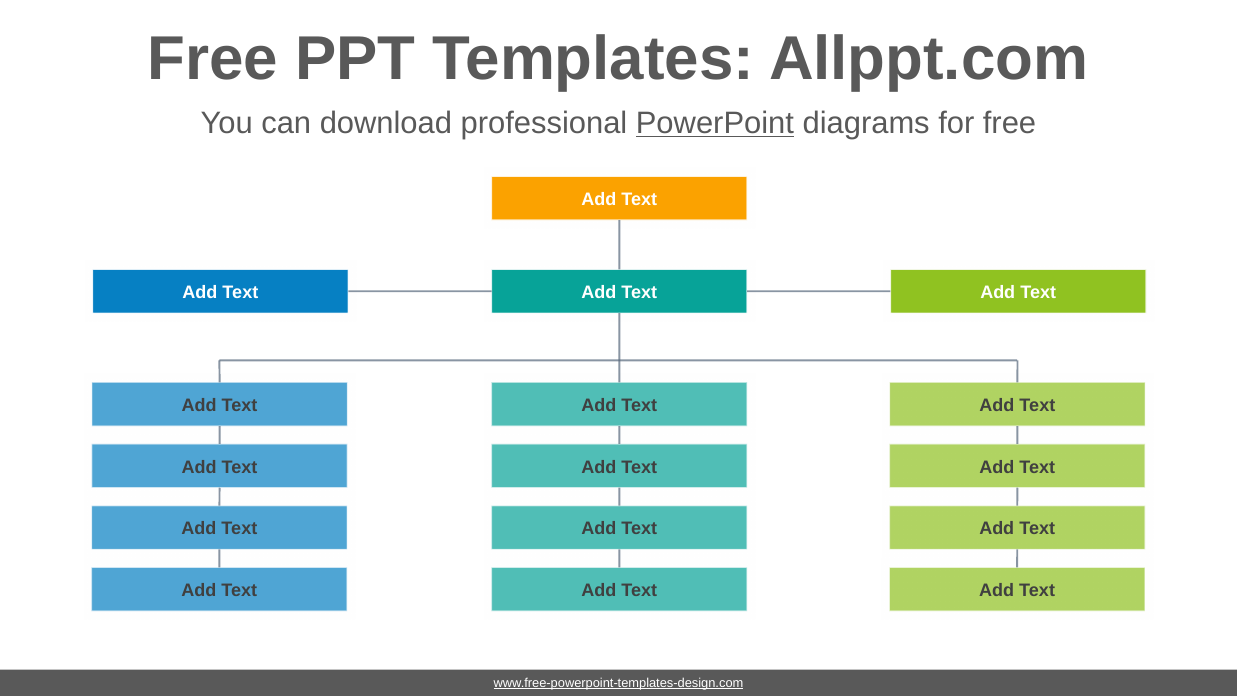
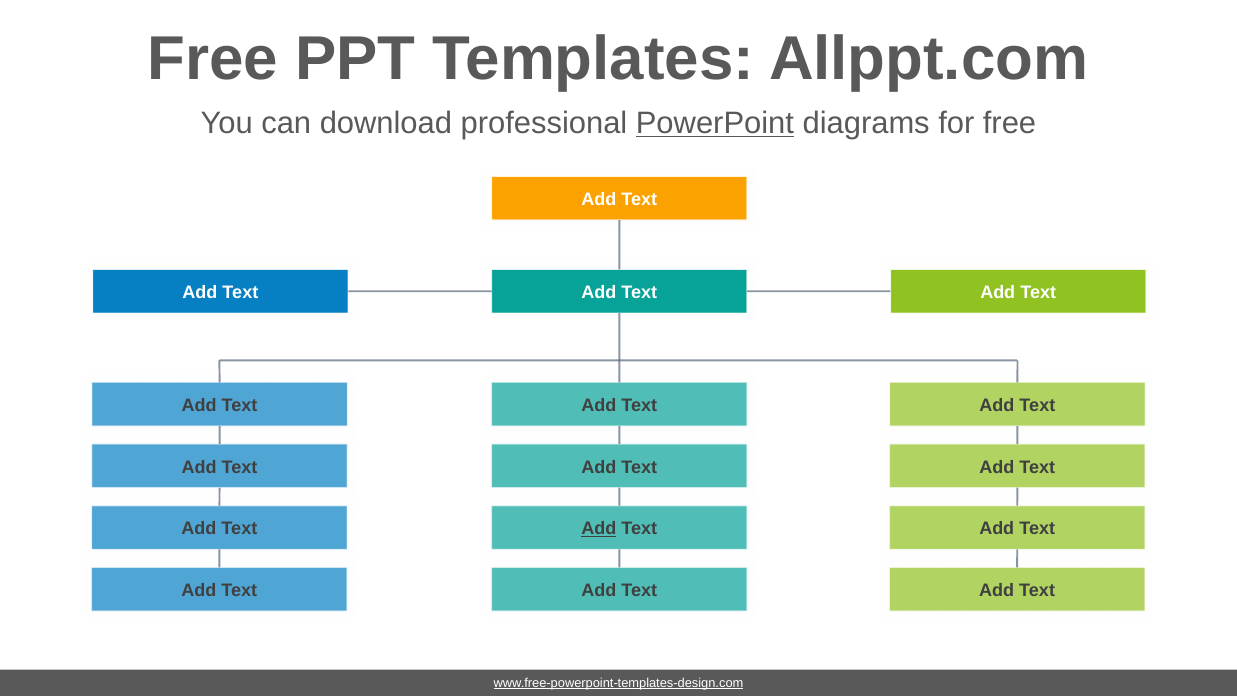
Add at (599, 529) underline: none -> present
